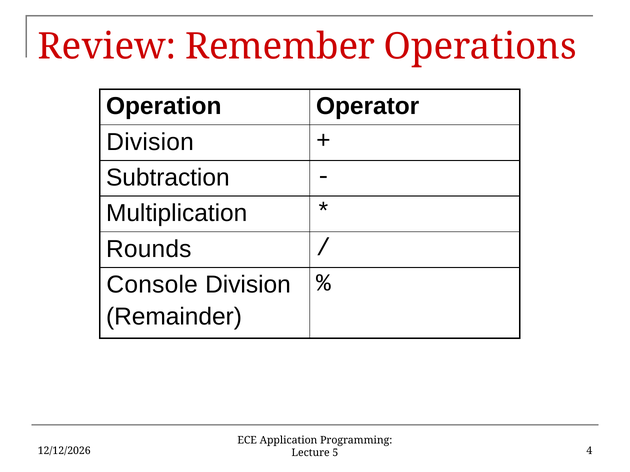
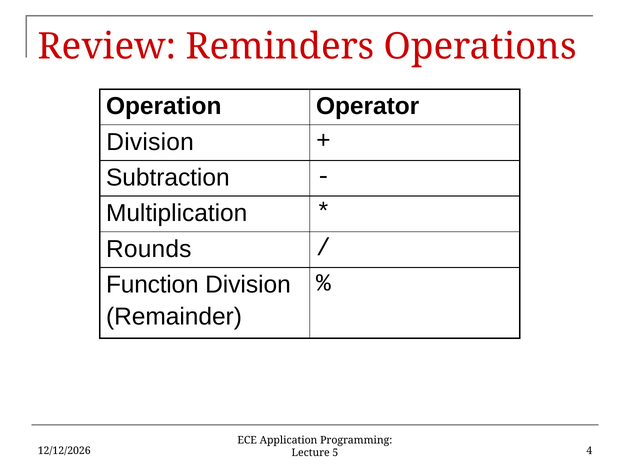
Remember: Remember -> Reminders
Console: Console -> Function
